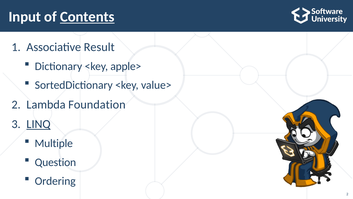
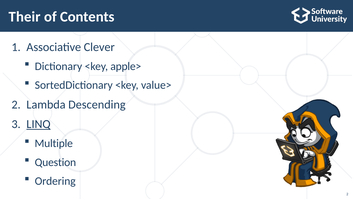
Input: Input -> Their
Contents underline: present -> none
Result: Result -> Clever
Foundation: Foundation -> Descending
